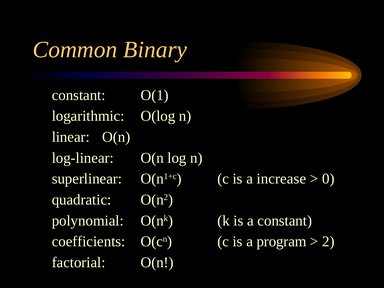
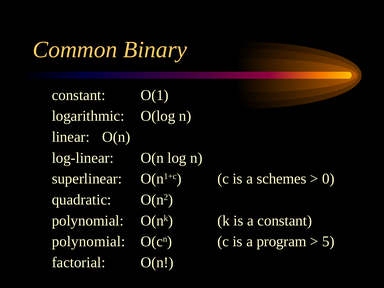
increase: increase -> schemes
coefficients at (89, 242): coefficients -> polynomial
2: 2 -> 5
